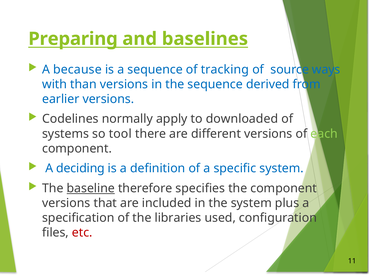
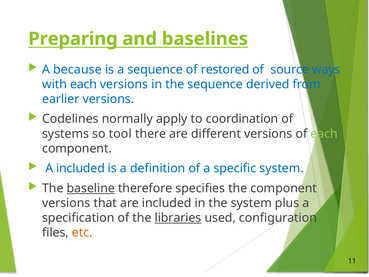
tracking: tracking -> restored
with than: than -> each
downloaded: downloaded -> coordination
A deciding: deciding -> included
libraries underline: none -> present
etc colour: red -> orange
